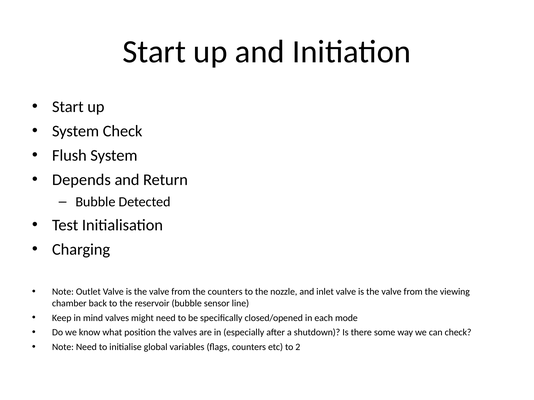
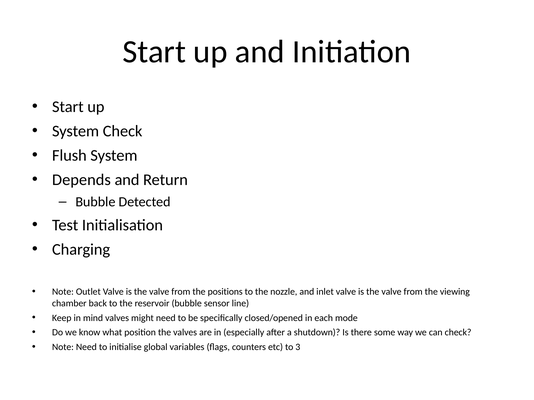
the counters: counters -> positions
2: 2 -> 3
